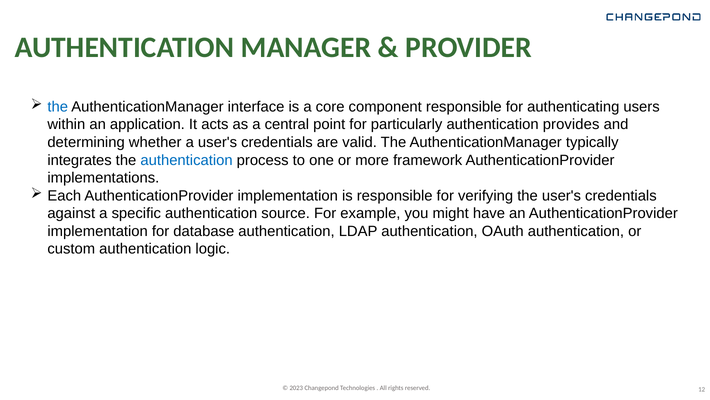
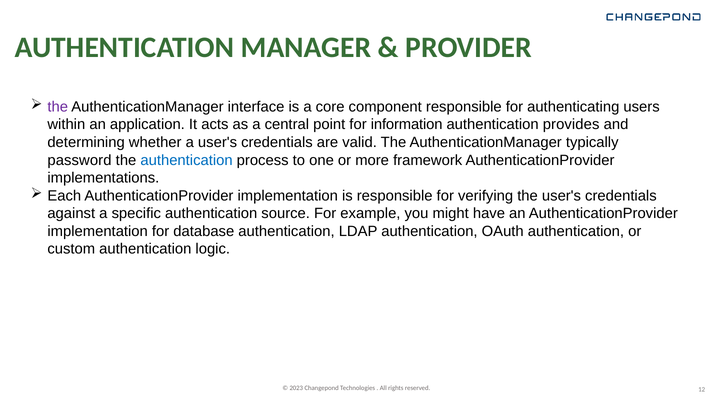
the at (58, 107) colour: blue -> purple
particularly: particularly -> information
integrates: integrates -> password
